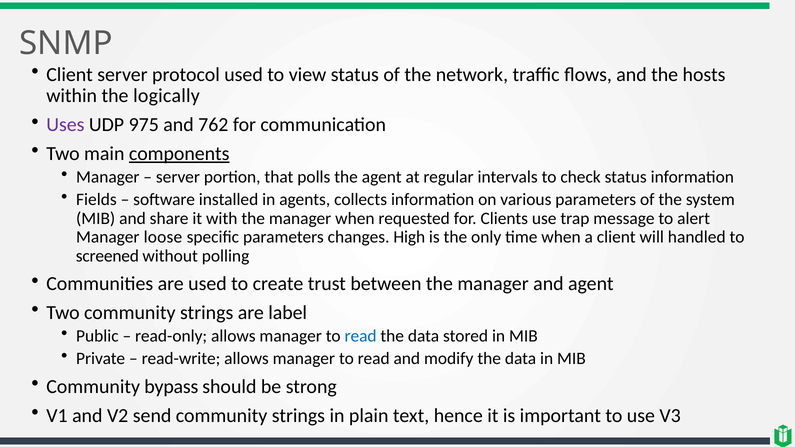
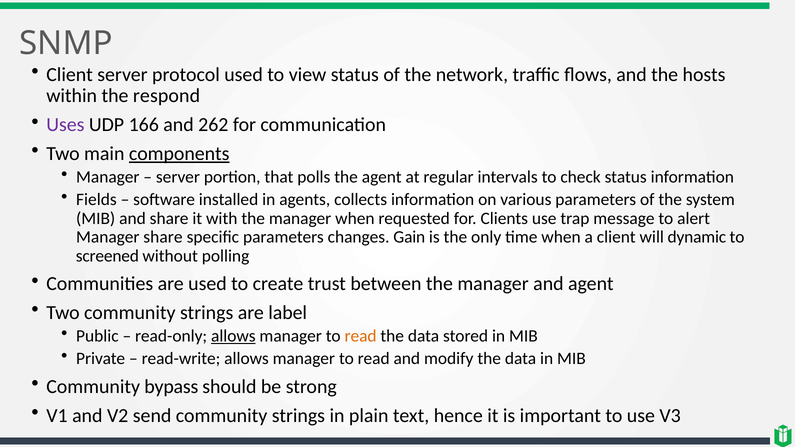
logically: logically -> respond
975: 975 -> 166
762: 762 -> 262
Manager loose: loose -> share
High: High -> Gain
handled: handled -> dynamic
allows at (233, 336) underline: none -> present
read at (361, 336) colour: blue -> orange
